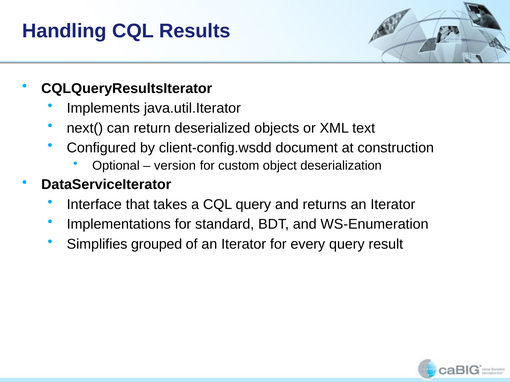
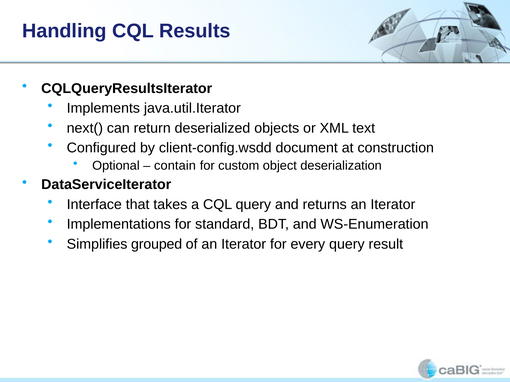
version: version -> contain
